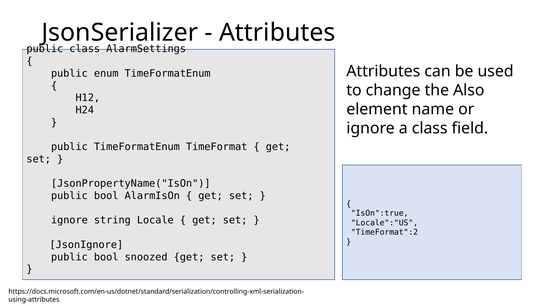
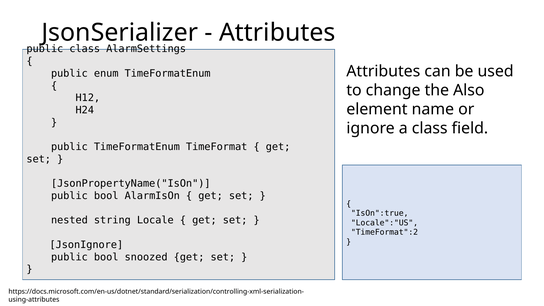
ignore at (69, 220): ignore -> nested
